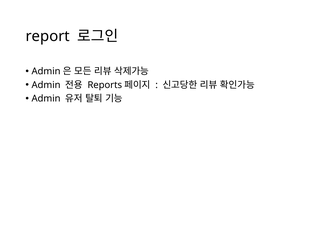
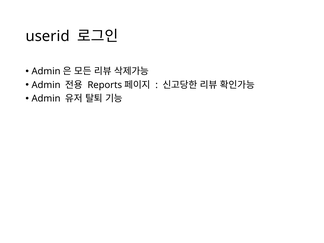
report: report -> userid
